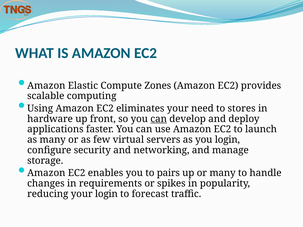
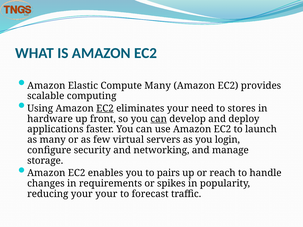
Compute Zones: Zones -> Many
EC2 at (105, 109) underline: none -> present
or many: many -> reach
your login: login -> your
